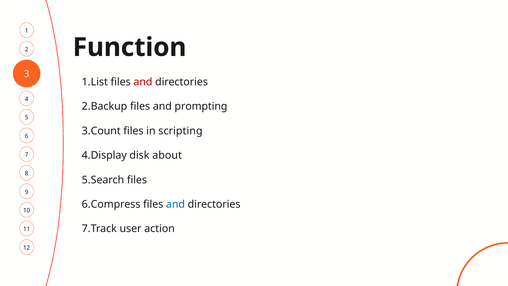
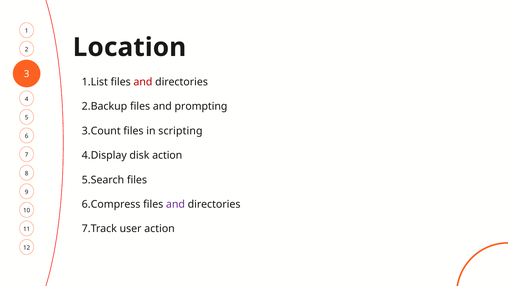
Function: Function -> Location
disk about: about -> action
and at (175, 204) colour: blue -> purple
